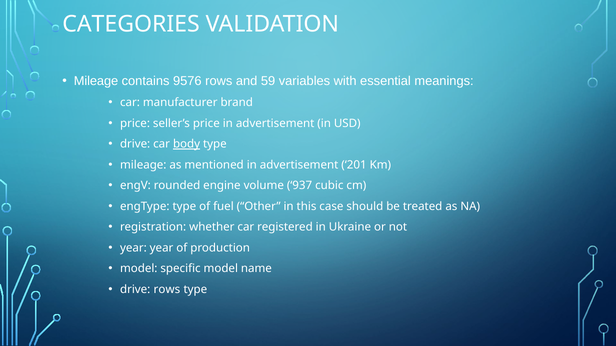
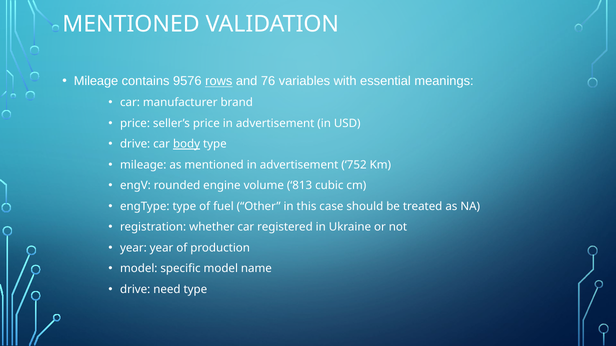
CATEGORIES at (131, 24): CATEGORIES -> MENTIONED
rows at (219, 81) underline: none -> present
59: 59 -> 76
201: 201 -> 752
937: 937 -> 813
drive rows: rows -> need
